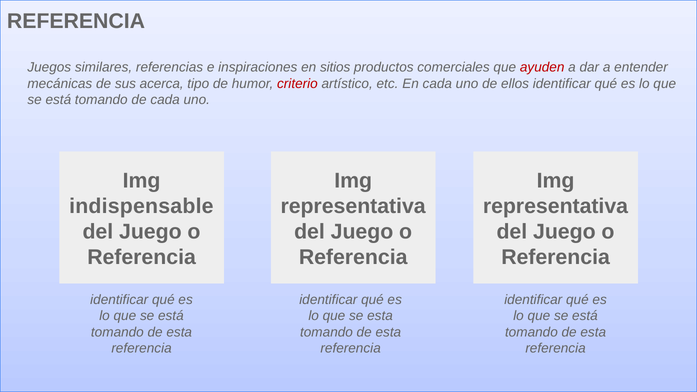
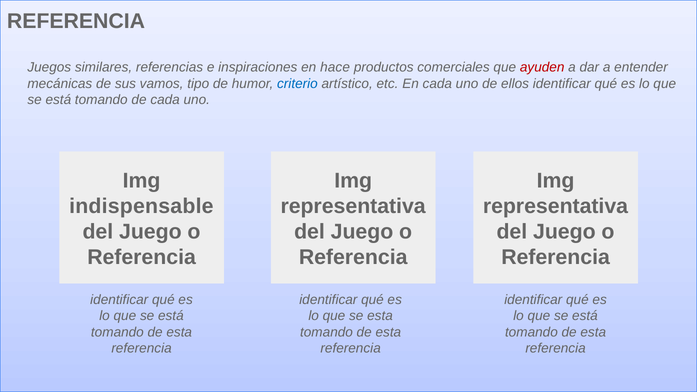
sitios: sitios -> hace
acerca: acerca -> vamos
criterio colour: red -> blue
